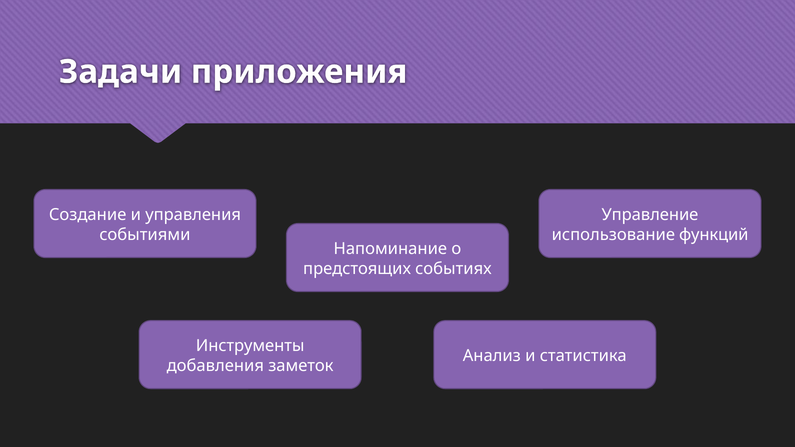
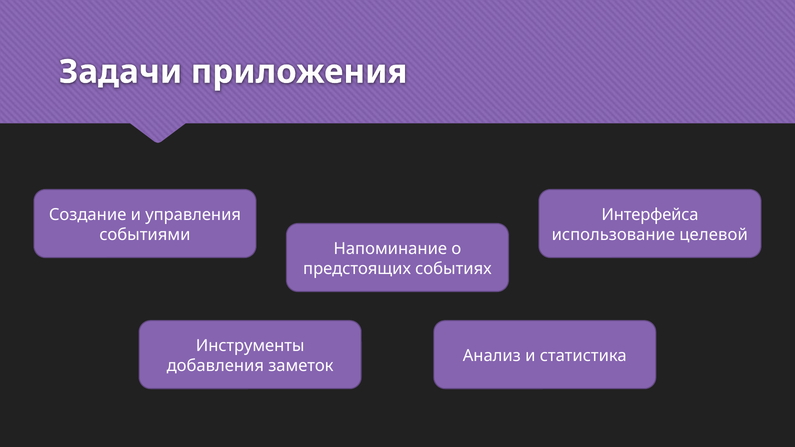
Управление: Управление -> Интерфейса
функций: функций -> целевой
